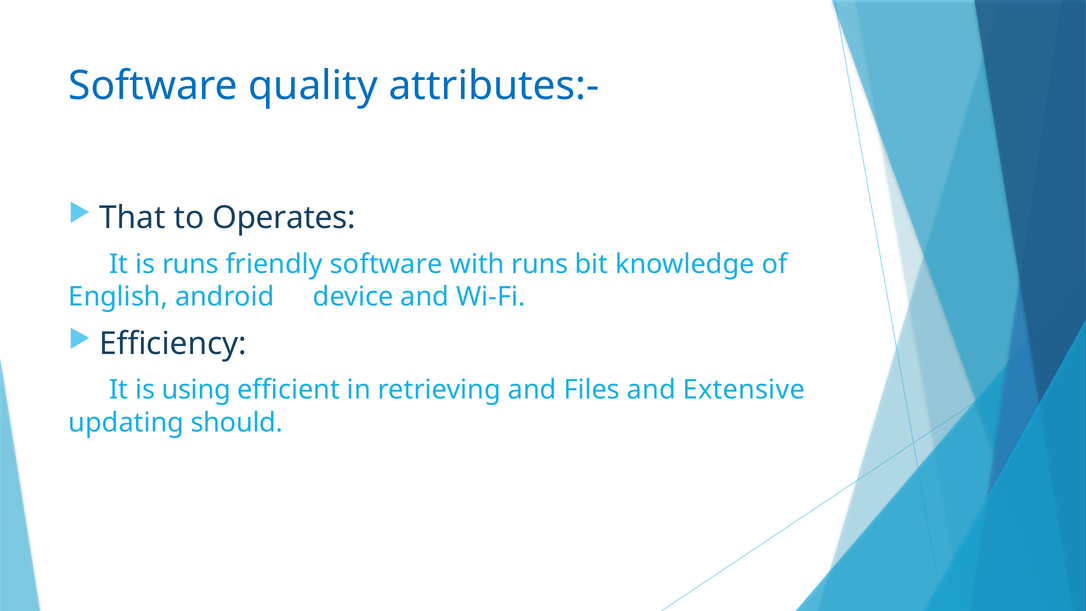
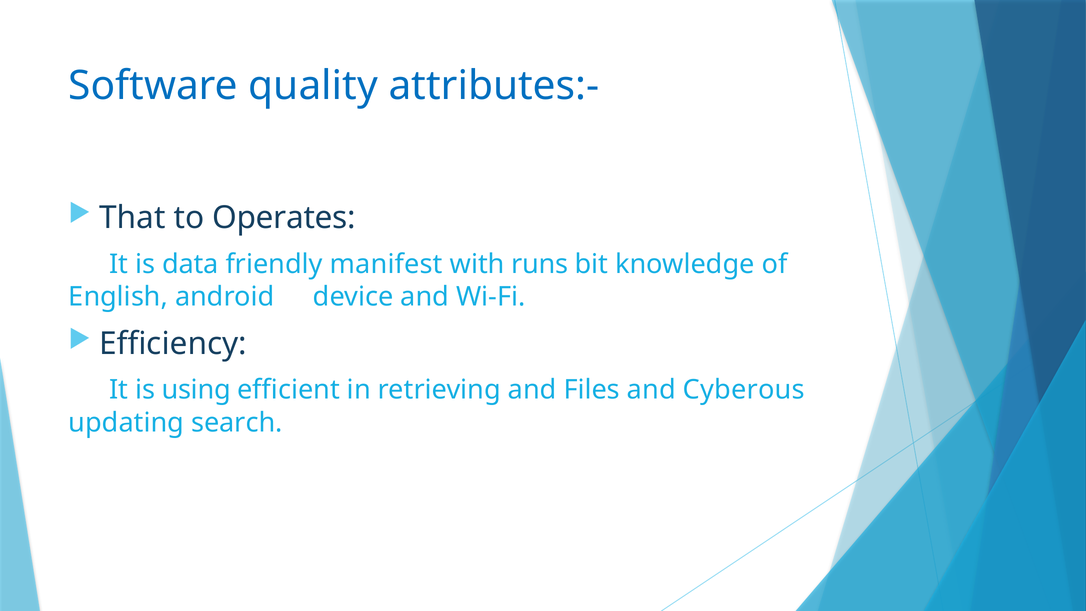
is runs: runs -> data
friendly software: software -> manifest
Extensive: Extensive -> Cyberous
should: should -> search
